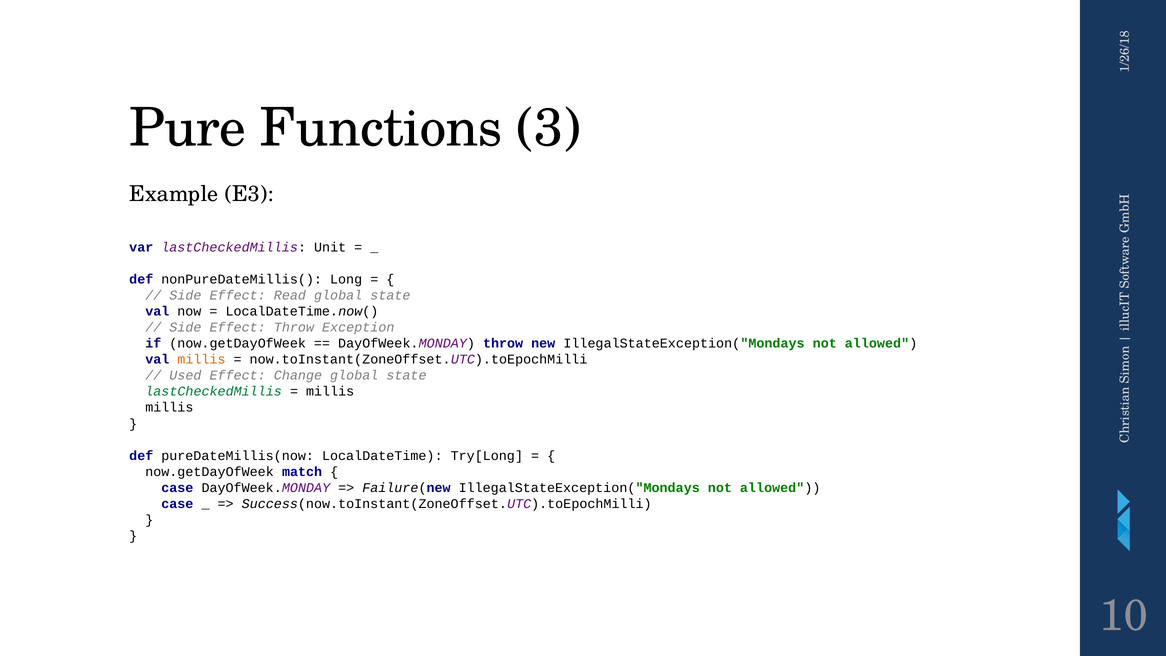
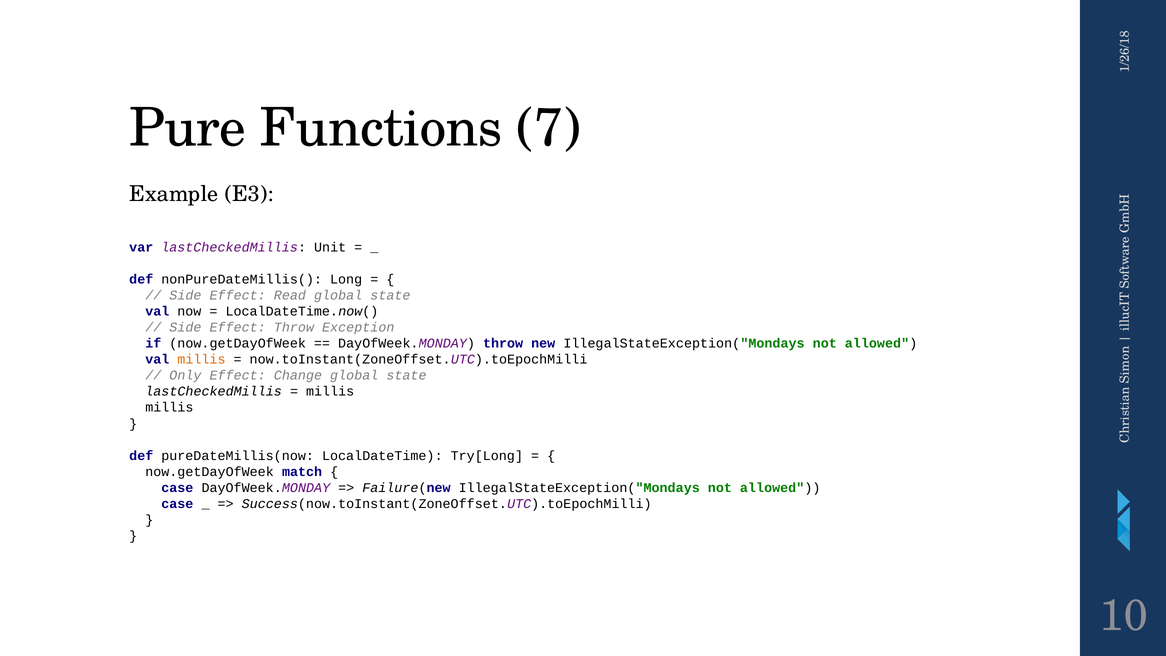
3: 3 -> 7
Used: Used -> Only
lastCheckedMillis at (214, 391) colour: green -> black
